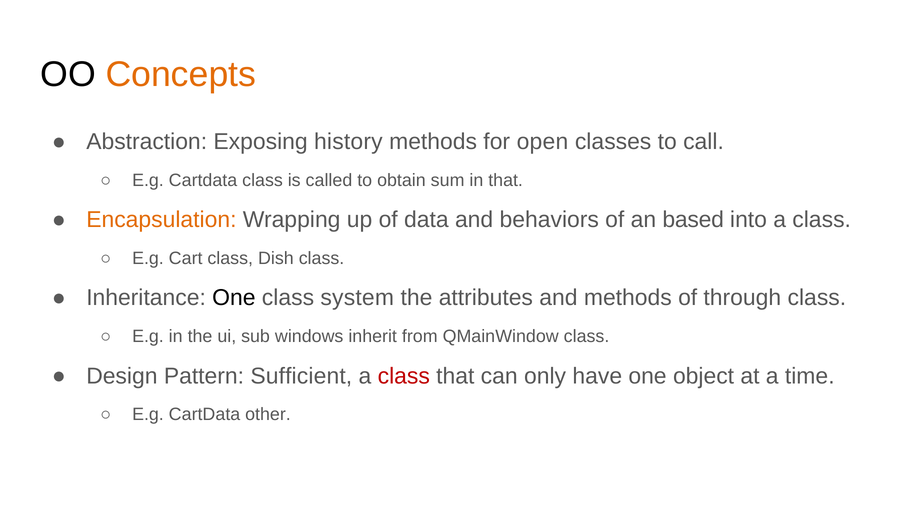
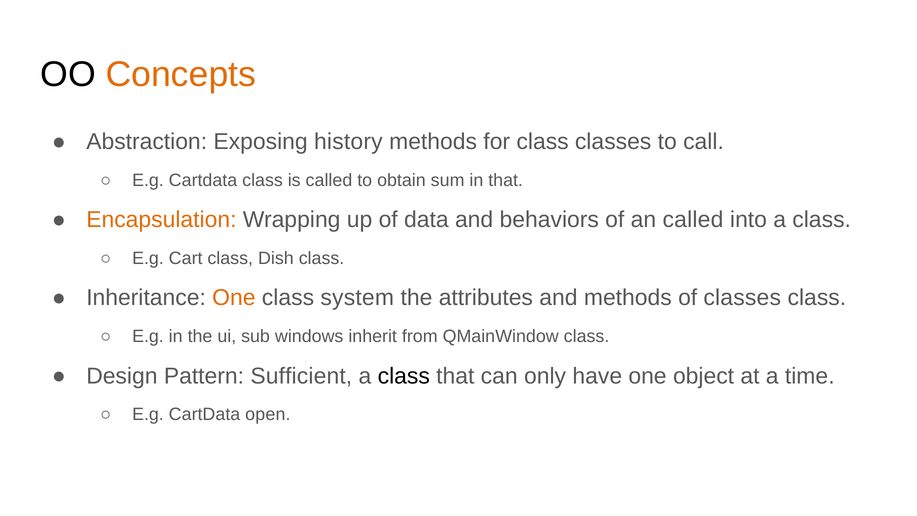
for open: open -> class
an based: based -> called
One at (234, 298) colour: black -> orange
of through: through -> classes
class at (404, 376) colour: red -> black
other: other -> open
